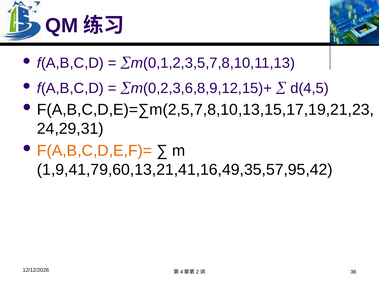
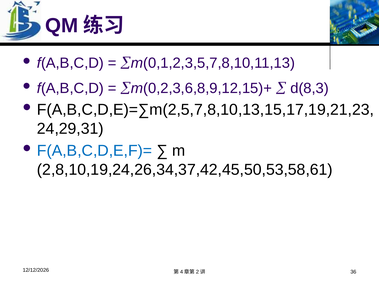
d(4,5: d(4,5 -> d(8,3
F(A,B,C,D,E,F)= colour: orange -> blue
1,9,41,79,60,13,21,41,16,49,35,57,95,42: 1,9,41,79,60,13,21,41,16,49,35,57,95,42 -> 2,8,10,19,24,26,34,37,42,45,50,53,58,61
